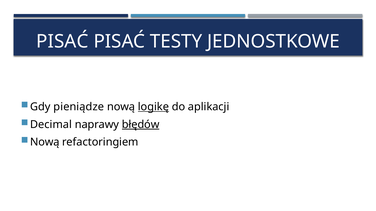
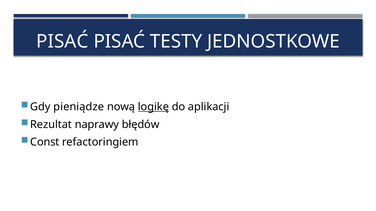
Decimal: Decimal -> Rezultat
błędów underline: present -> none
Nową at (45, 142): Nową -> Const
